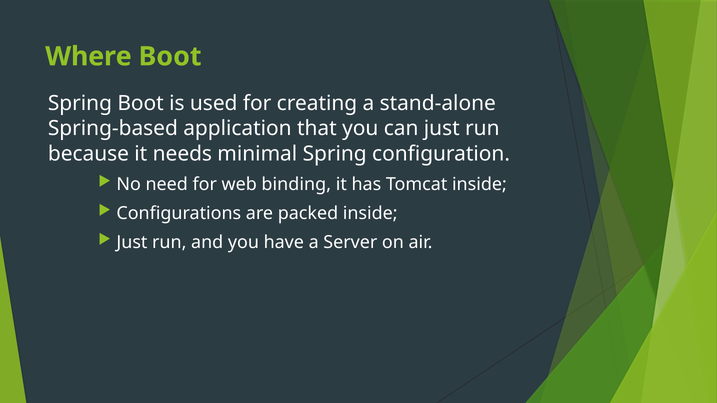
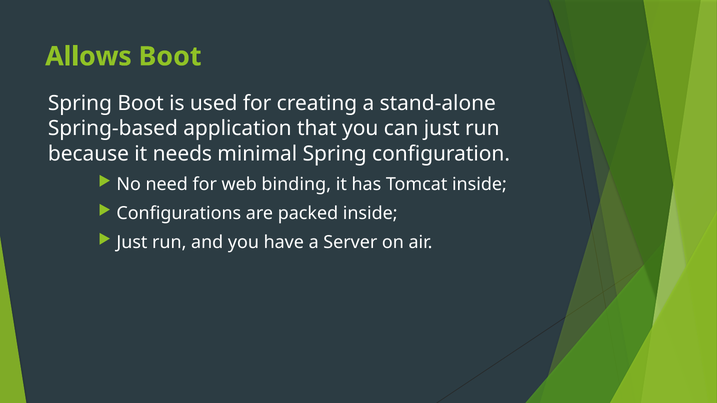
Where: Where -> Allows
